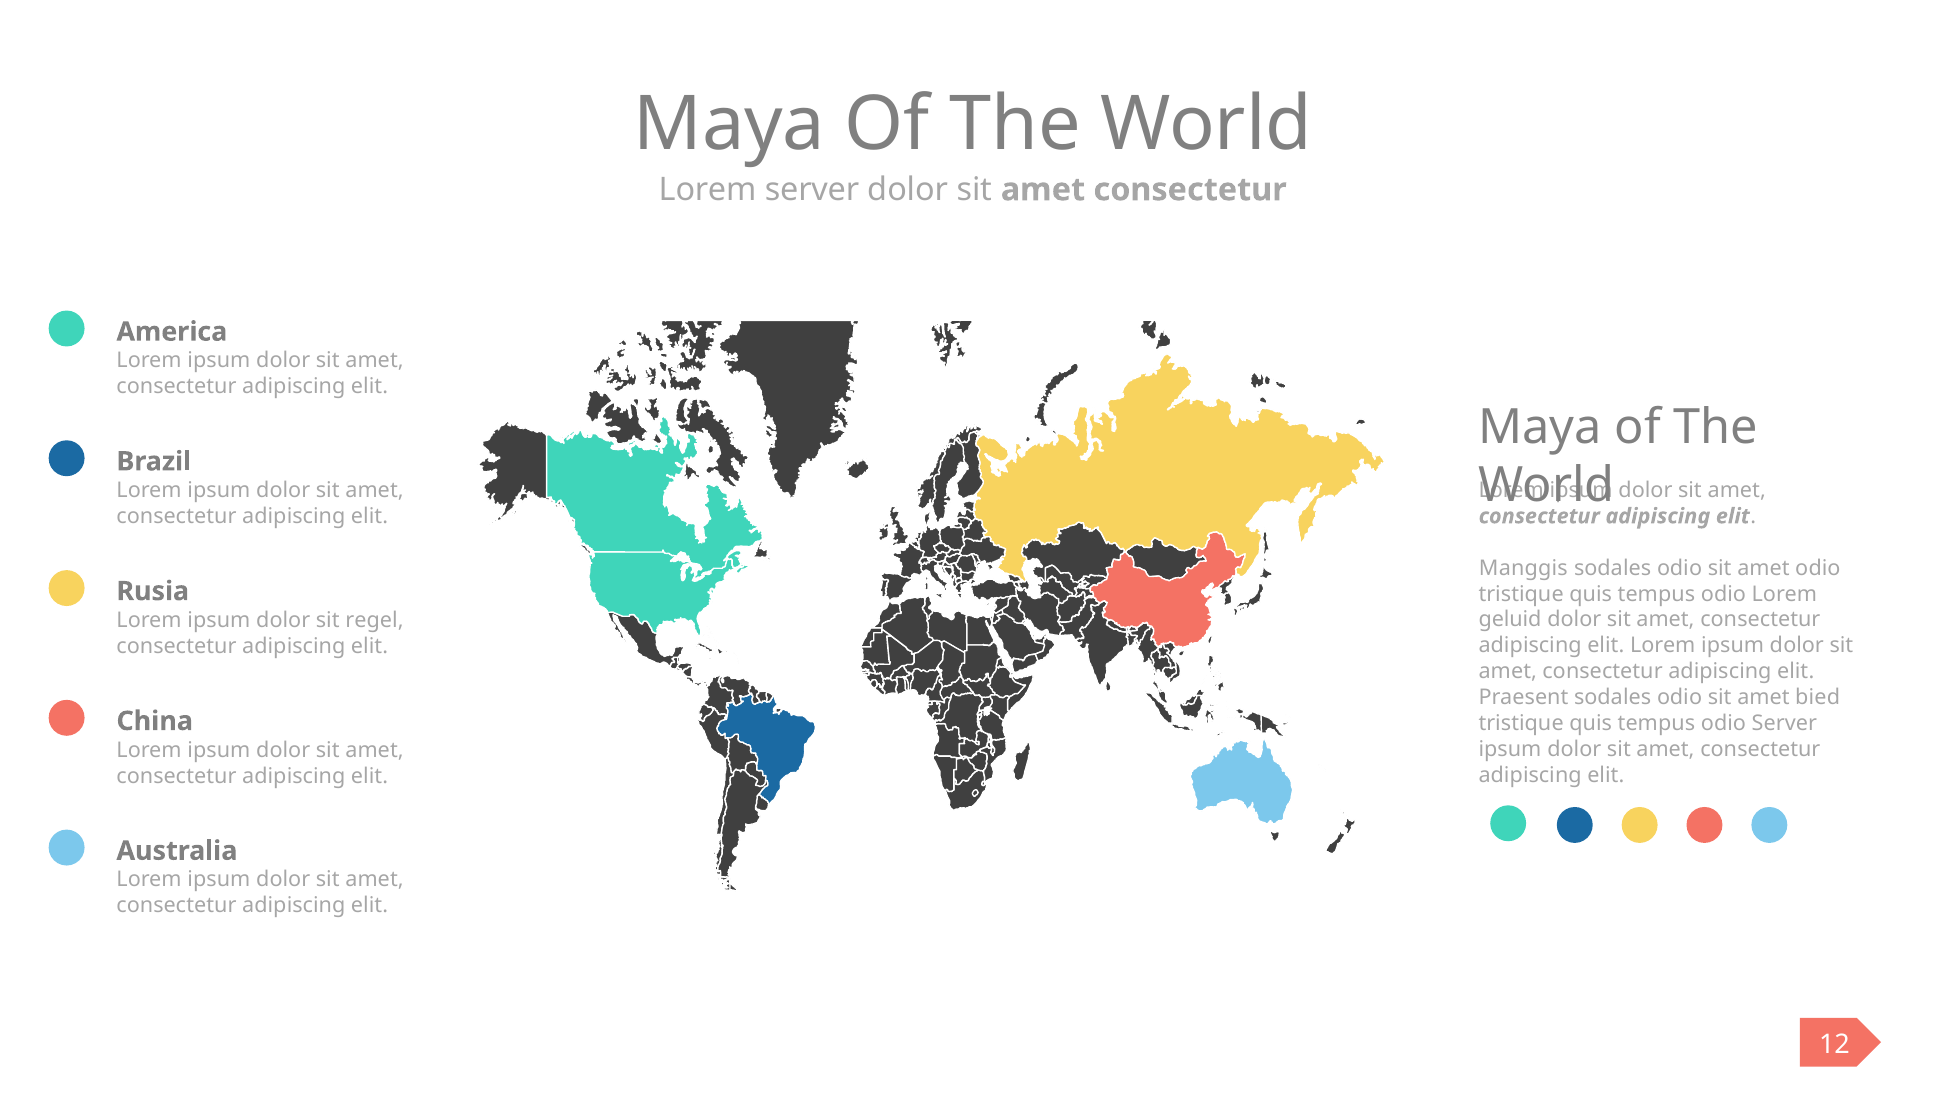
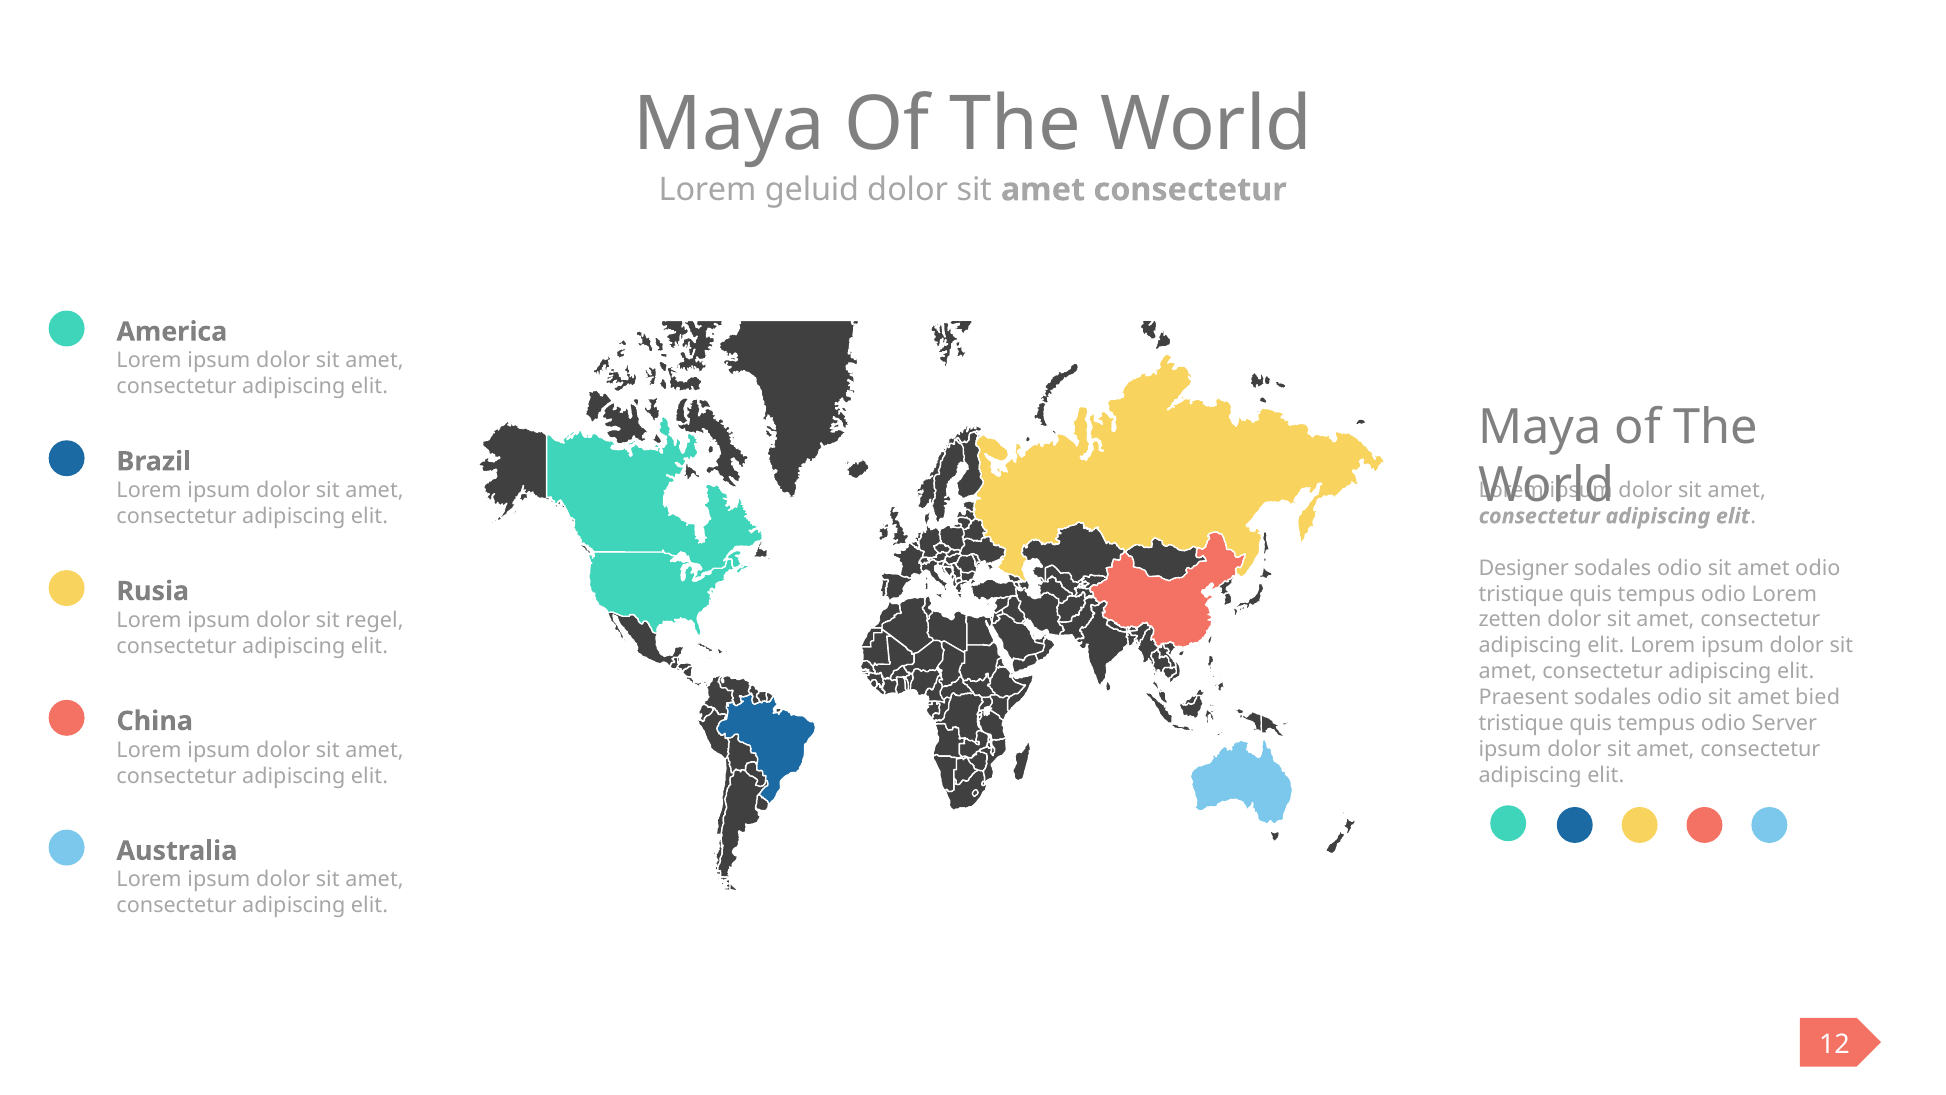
Lorem server: server -> geluid
Manggis: Manggis -> Designer
geluid: geluid -> zetten
